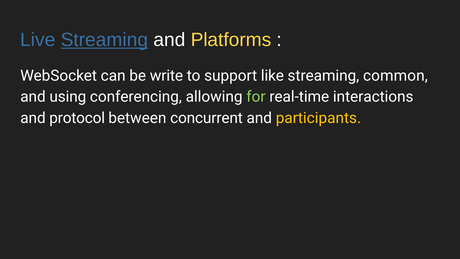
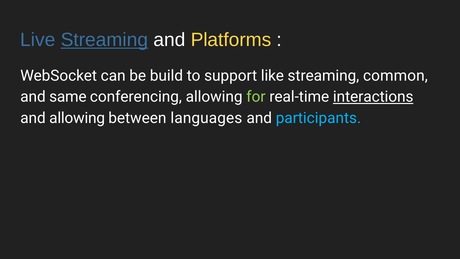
write: write -> build
using: using -> same
interactions underline: none -> present
and protocol: protocol -> allowing
concurrent: concurrent -> languages
participants colour: yellow -> light blue
